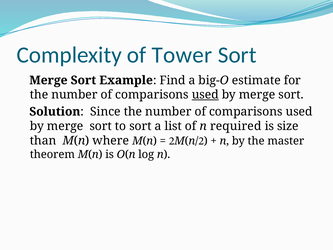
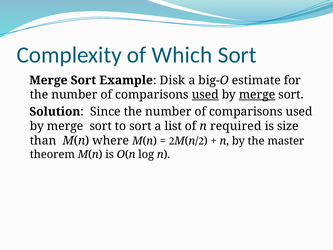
Tower: Tower -> Which
Find: Find -> Disk
merge at (257, 95) underline: none -> present
